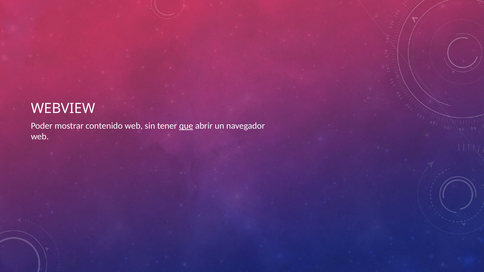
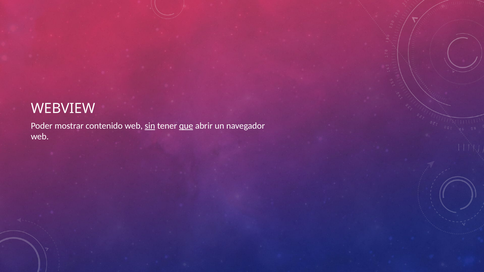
sin underline: none -> present
